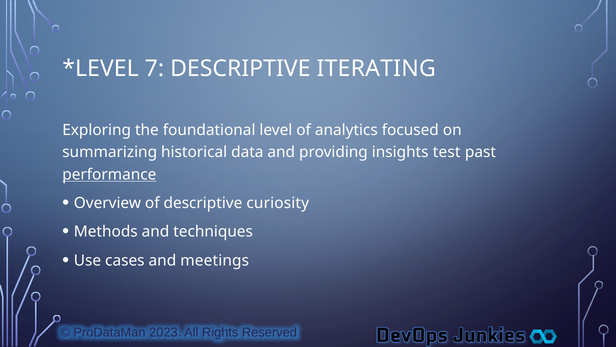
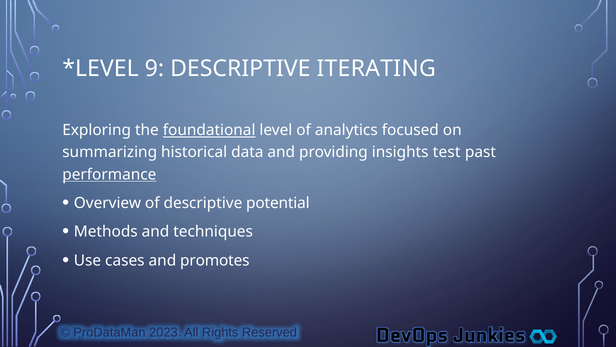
7: 7 -> 9
foundational underline: none -> present
curiosity: curiosity -> potential
meetings: meetings -> promotes
